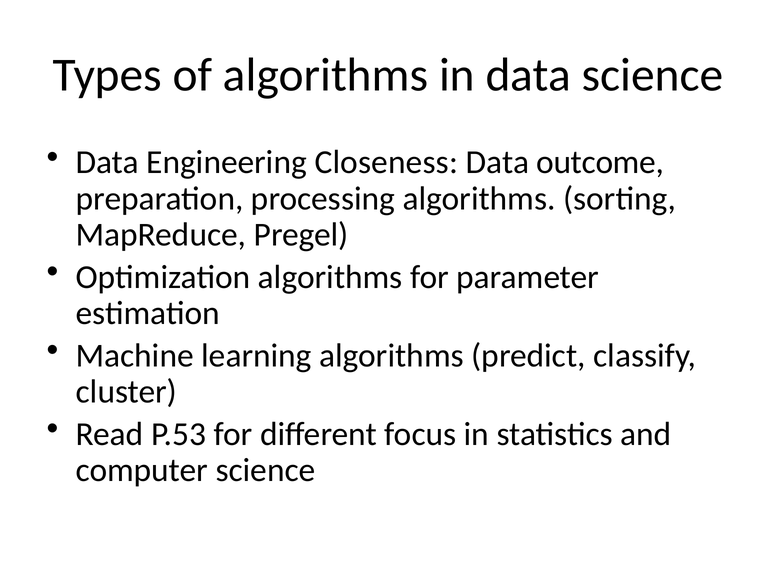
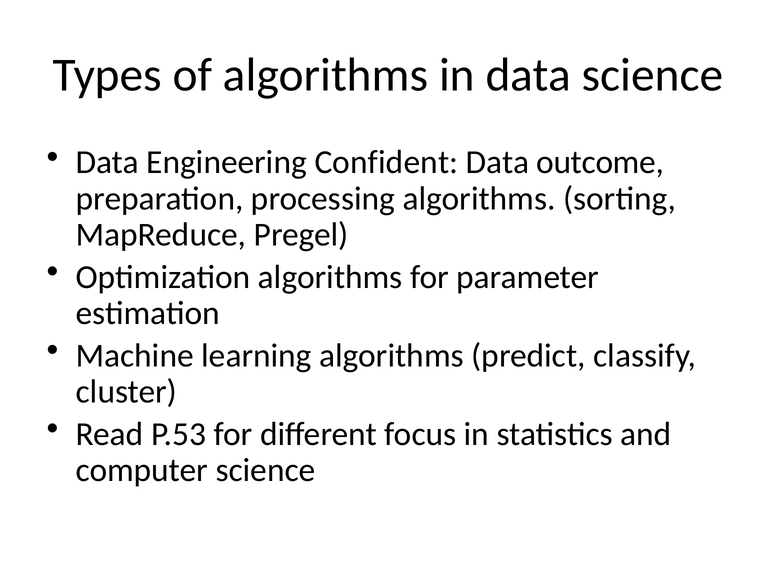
Closeness: Closeness -> Confident
